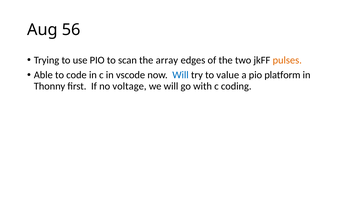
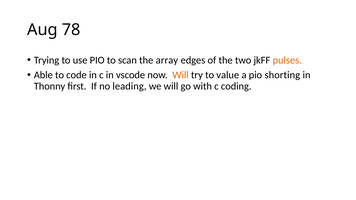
56: 56 -> 78
Will at (181, 75) colour: blue -> orange
platform: platform -> shorting
voltage: voltage -> leading
